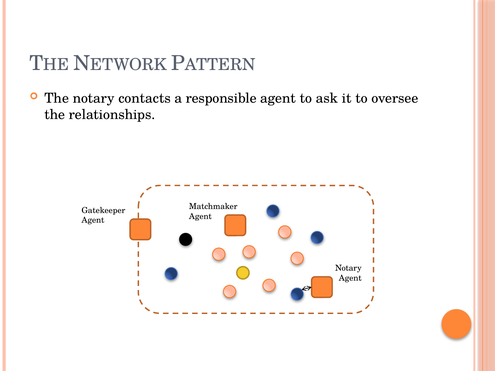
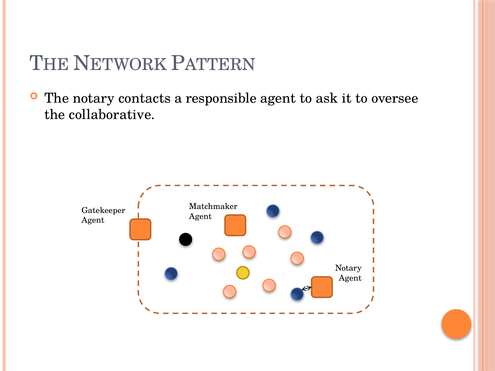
relationships: relationships -> collaborative
